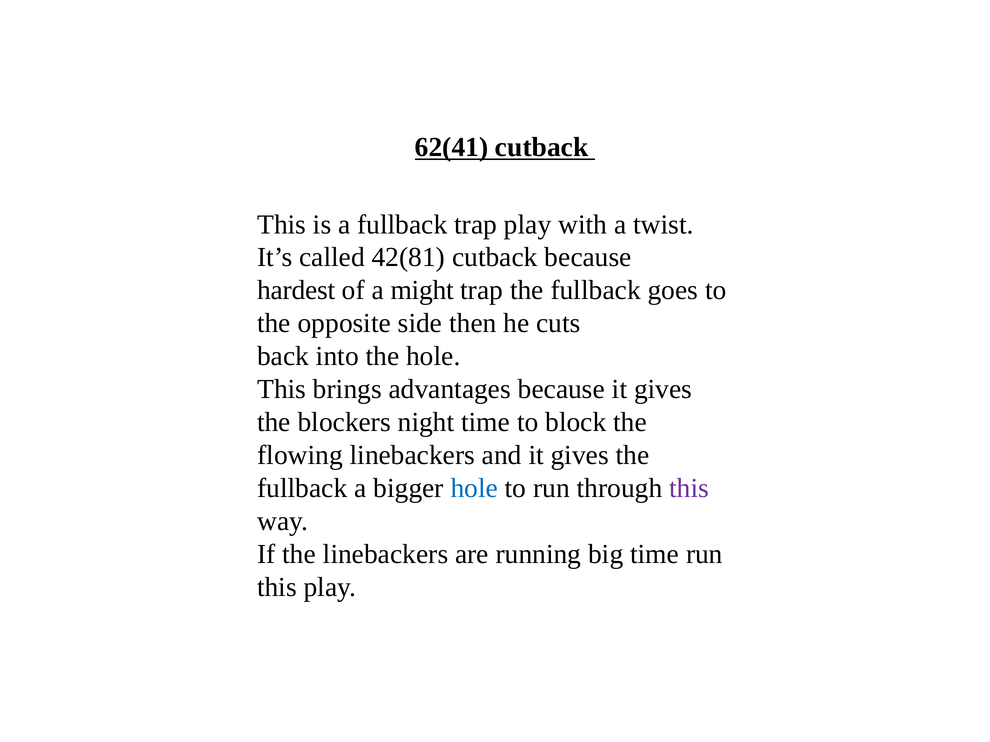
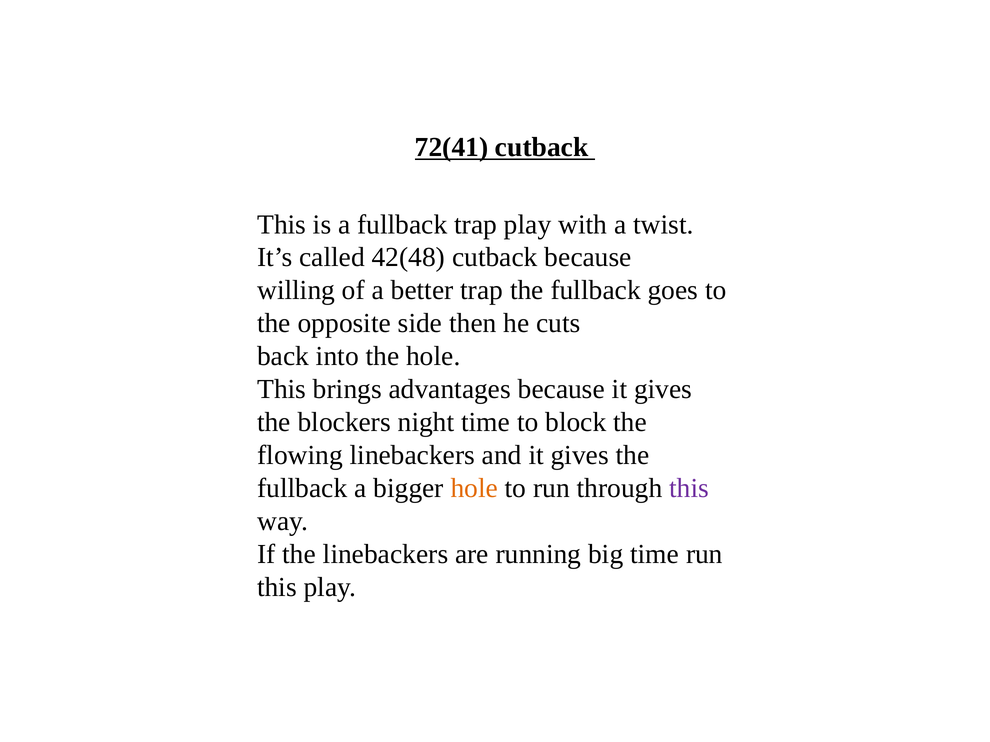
62(41: 62(41 -> 72(41
42(81: 42(81 -> 42(48
hardest: hardest -> willing
might: might -> better
hole at (474, 489) colour: blue -> orange
